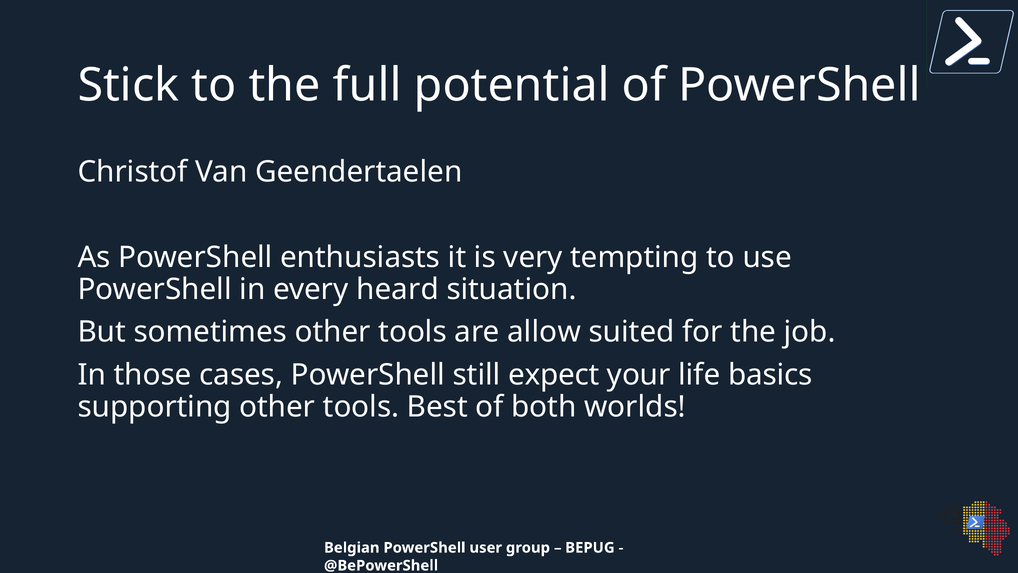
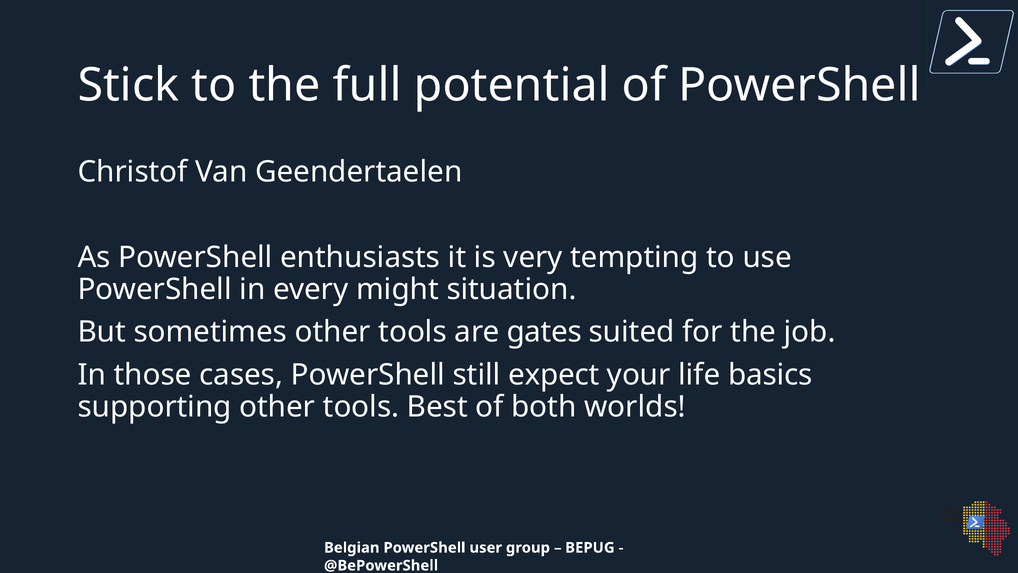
heard: heard -> might
allow: allow -> gates
